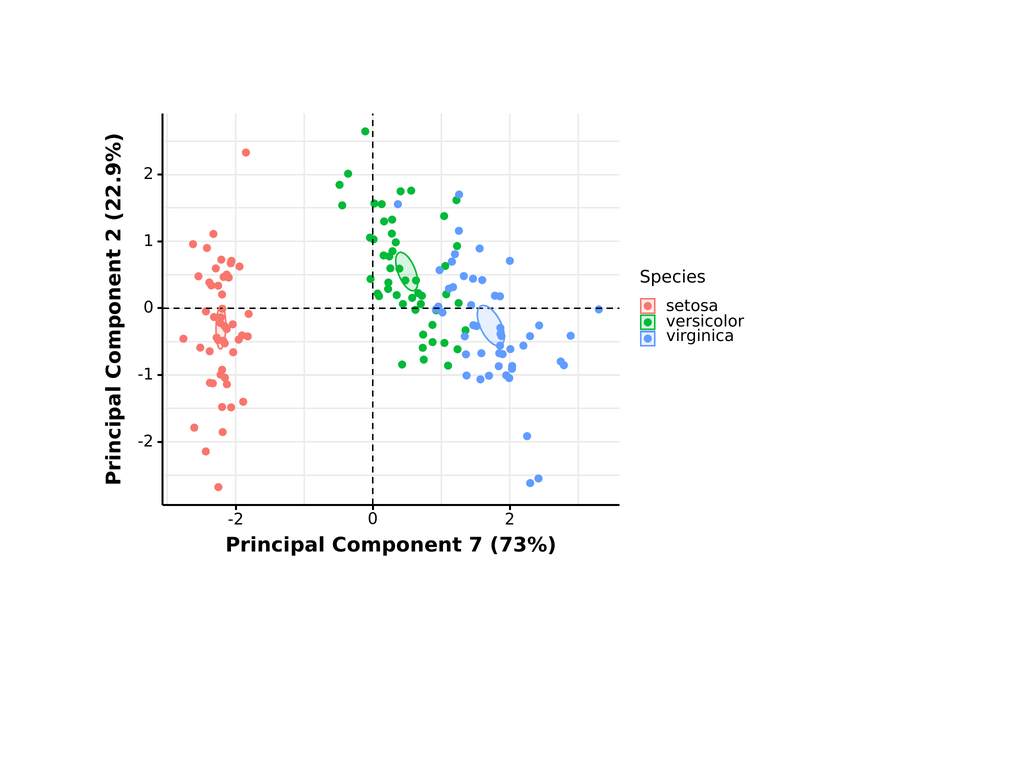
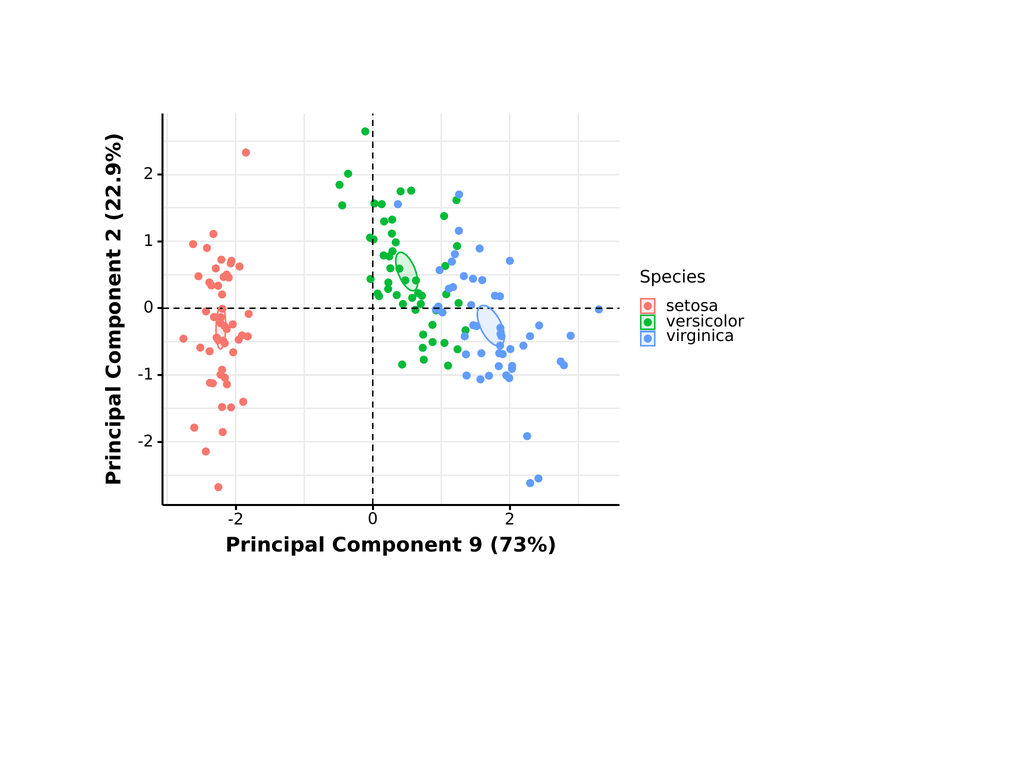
Component 7: 7 -> 9
